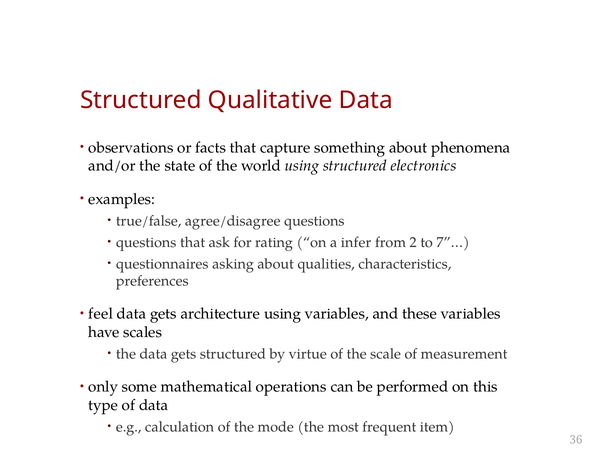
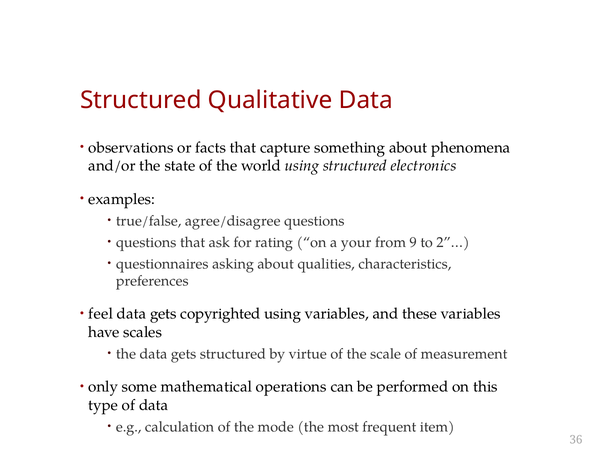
infer: infer -> your
2: 2 -> 9
7”…: 7”… -> 2”…
architecture: architecture -> copyrighted
